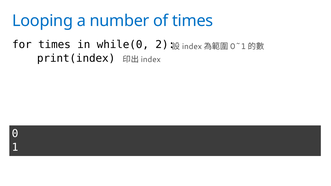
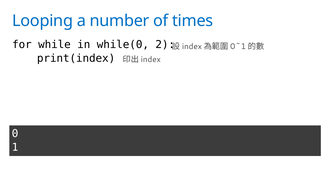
for times: times -> while
